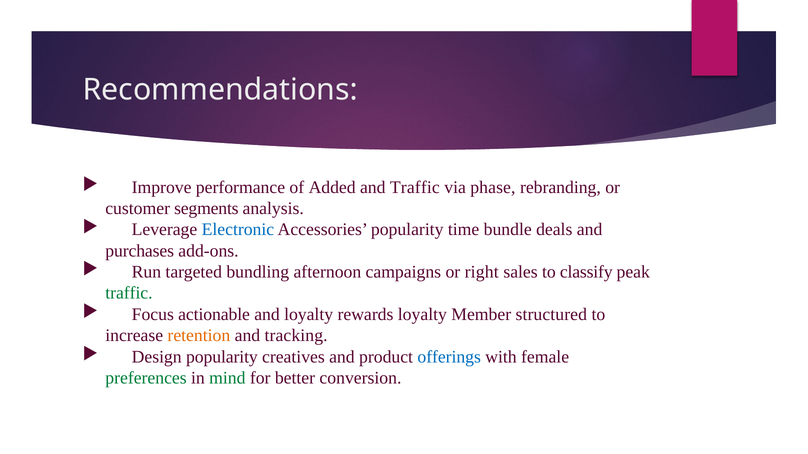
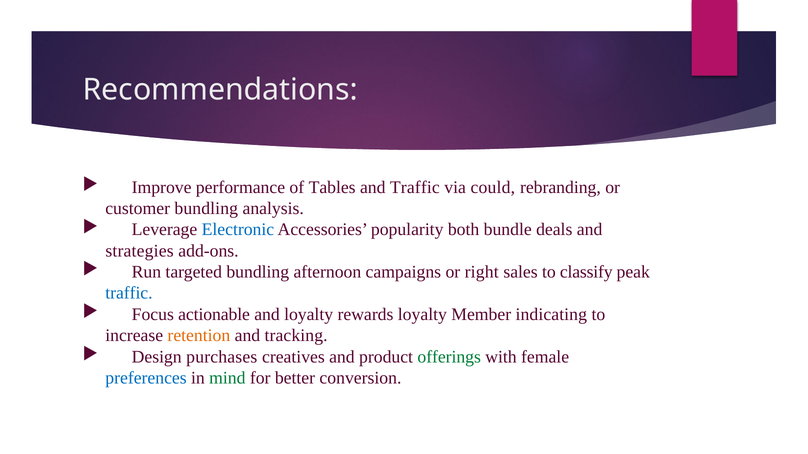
Added: Added -> Tables
phase: phase -> could
customer segments: segments -> bundling
time: time -> both
purchases: purchases -> strategies
traffic at (129, 293) colour: green -> blue
structured: structured -> indicating
popularity at (222, 357): popularity -> purchases
offerings colour: blue -> green
preferences colour: green -> blue
